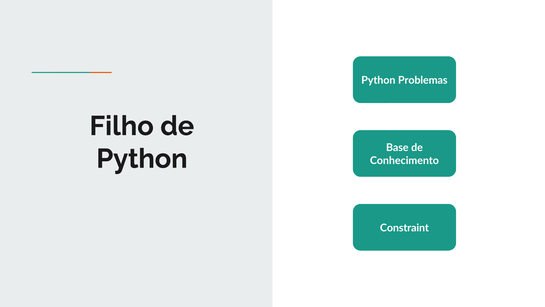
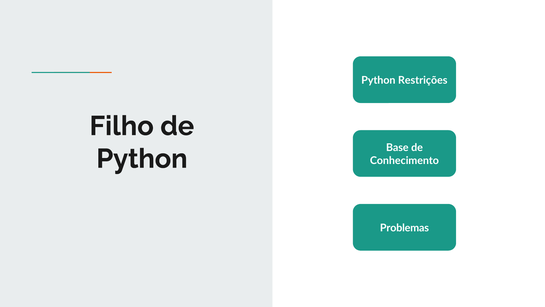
Problemas: Problemas -> Restrições
Constraint: Constraint -> Problemas
